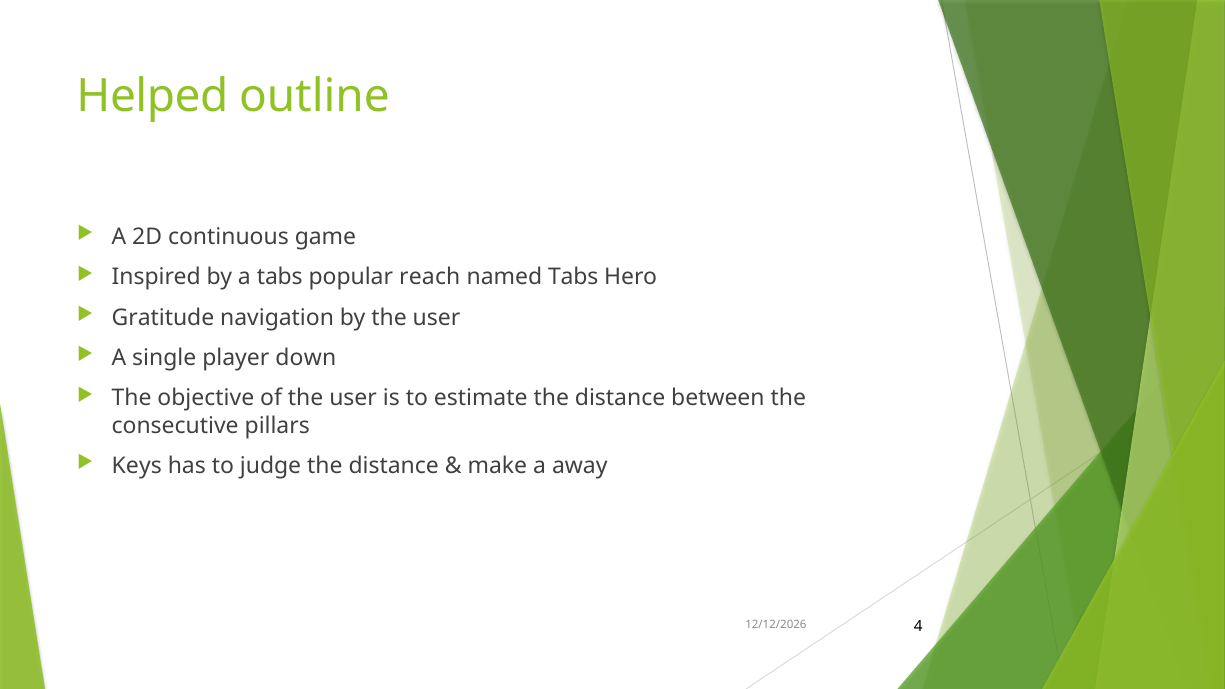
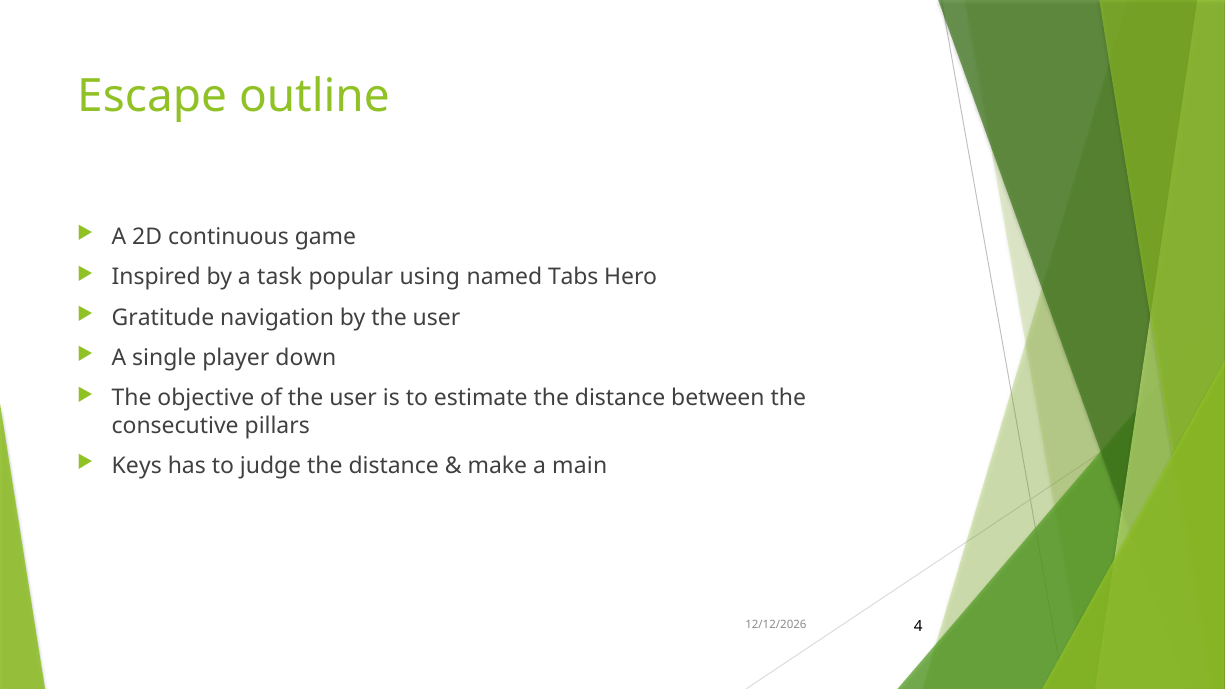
Helped: Helped -> Escape
a tabs: tabs -> task
reach: reach -> using
away: away -> main
